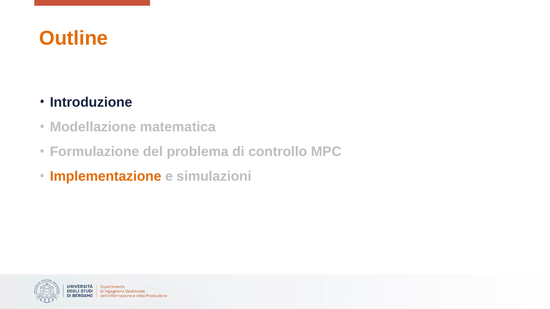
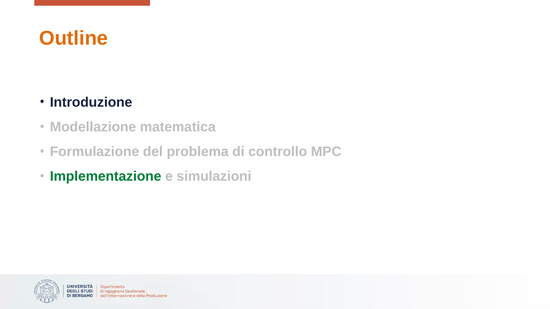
Implementazione colour: orange -> green
